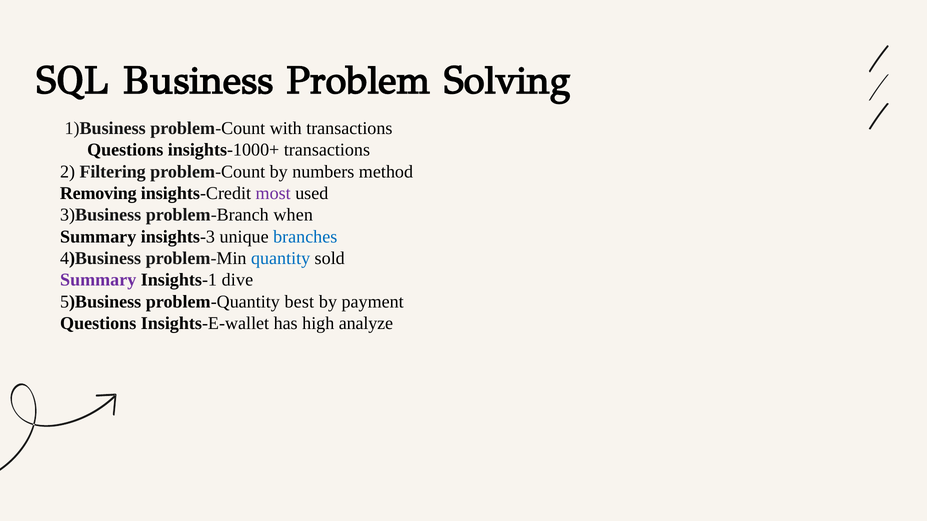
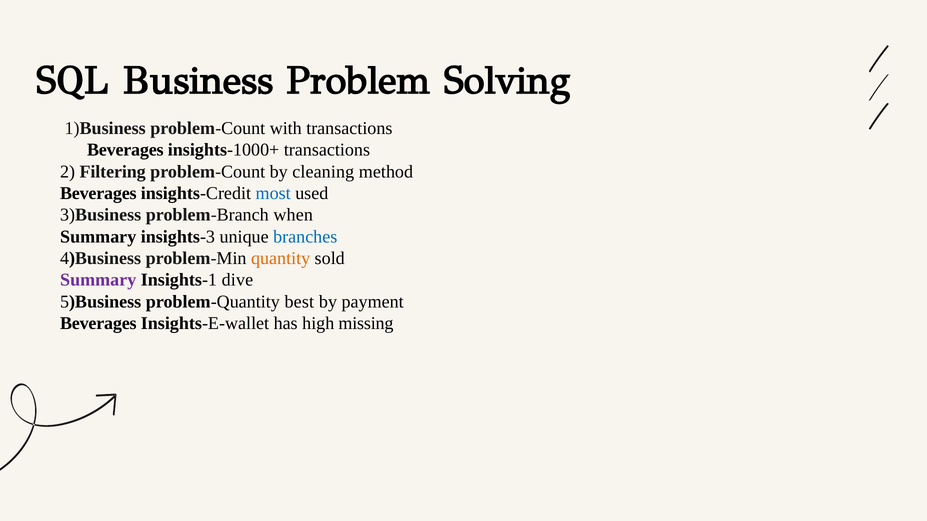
Questions at (125, 150): Questions -> Beverages
numbers: numbers -> cleaning
Removing at (98, 193): Removing -> Beverages
most colour: purple -> blue
quantity colour: blue -> orange
Questions at (98, 324): Questions -> Beverages
analyze: analyze -> missing
